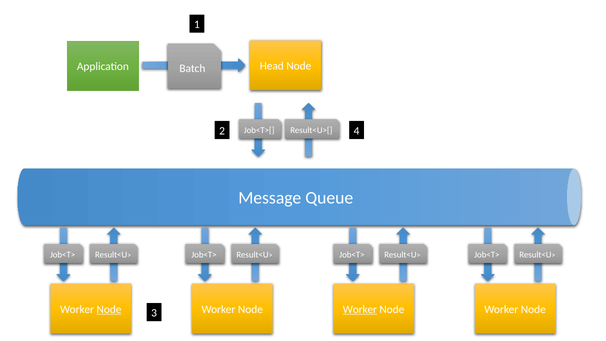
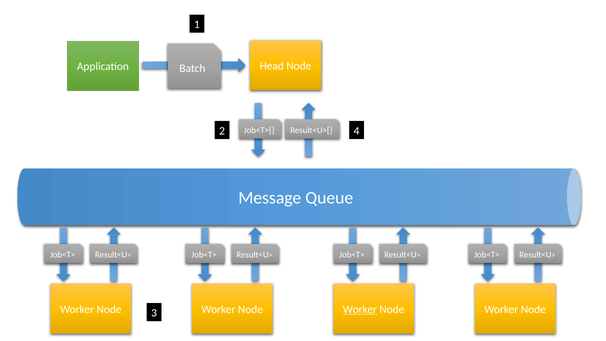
Node at (109, 309) underline: present -> none
